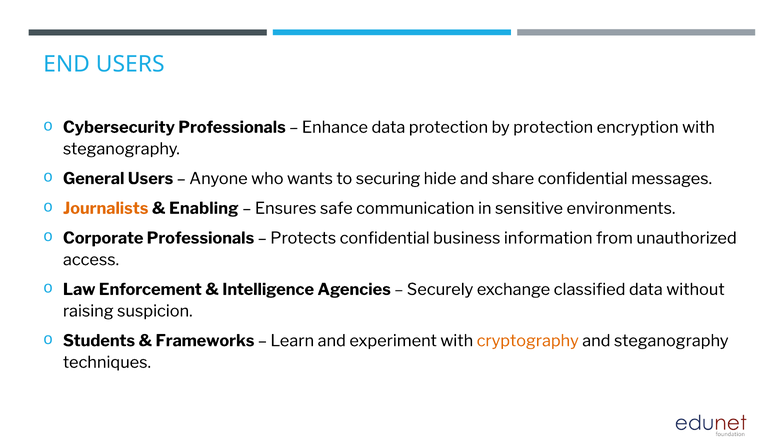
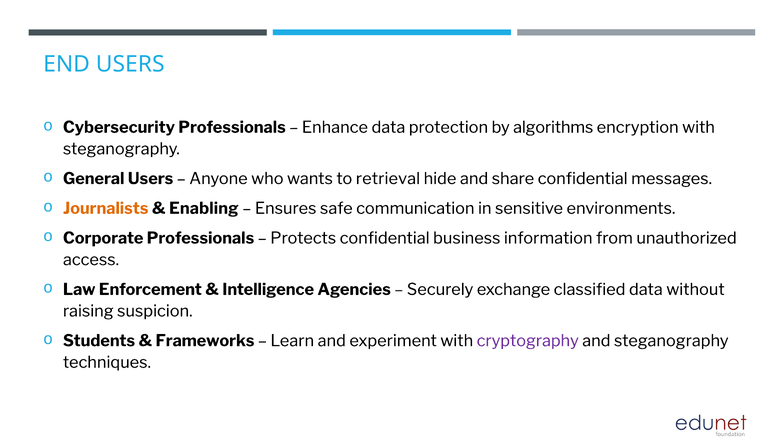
by protection: protection -> algorithms
securing: securing -> retrieval
cryptography colour: orange -> purple
